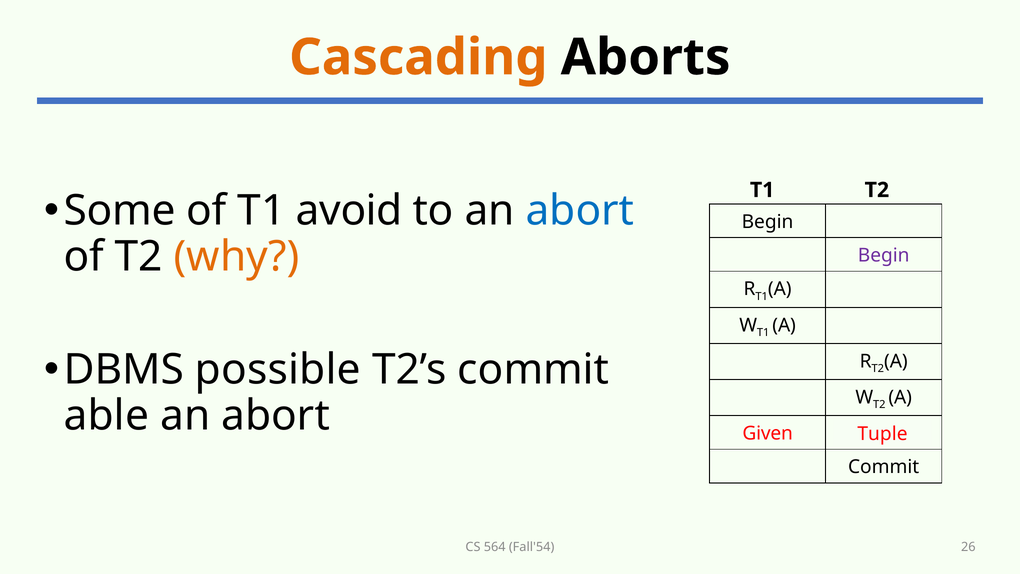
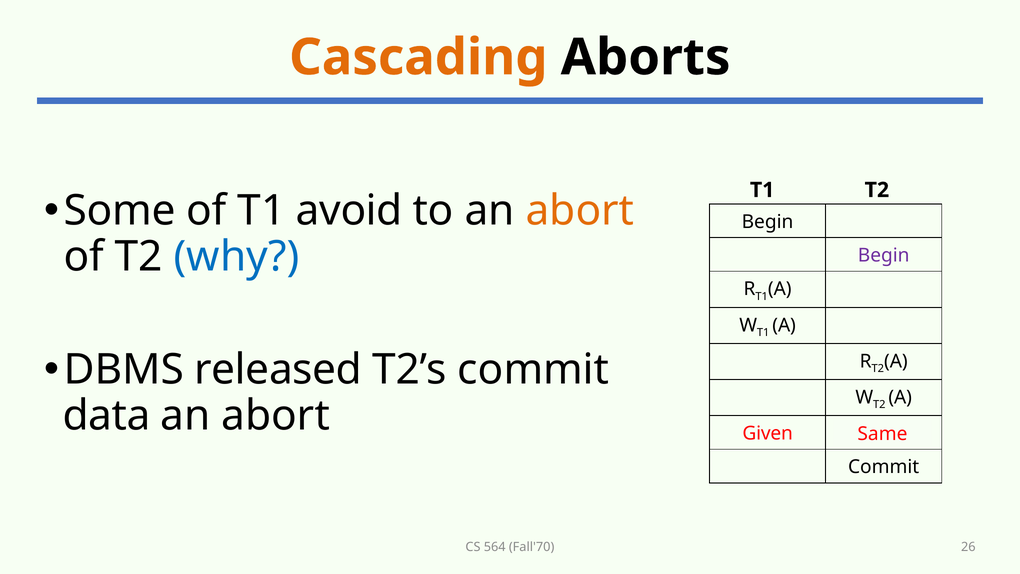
abort at (580, 211) colour: blue -> orange
why colour: orange -> blue
possible: possible -> released
able: able -> data
Tuple: Tuple -> Same
Fall'54: Fall'54 -> Fall'70
